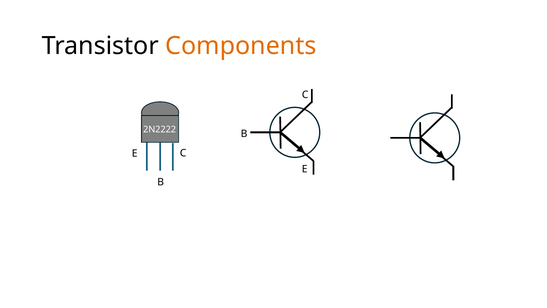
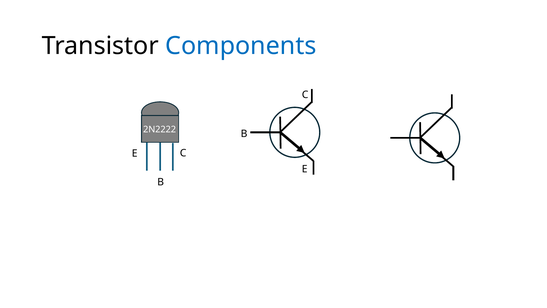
Components colour: orange -> blue
